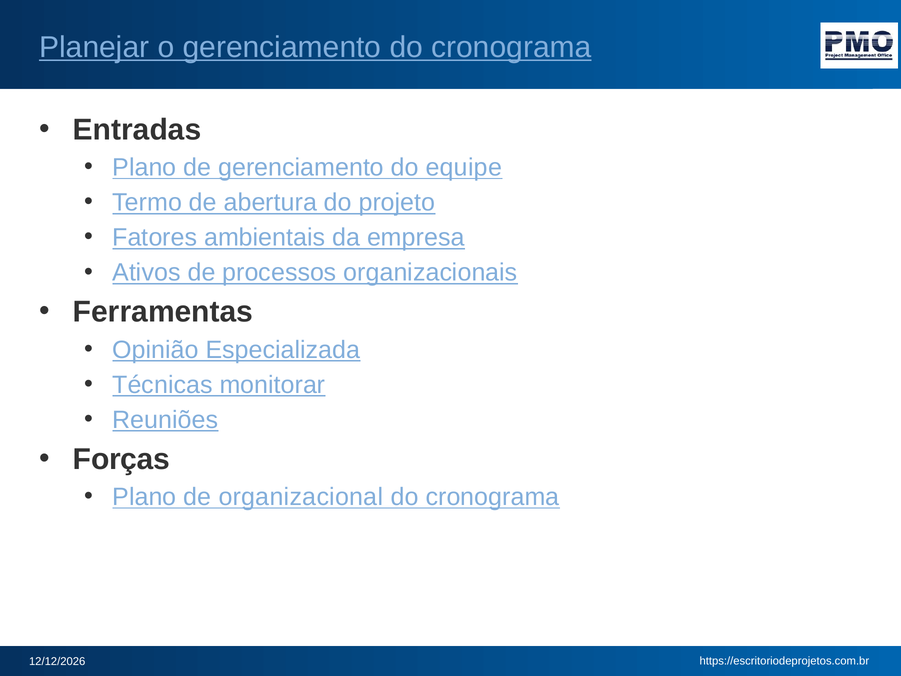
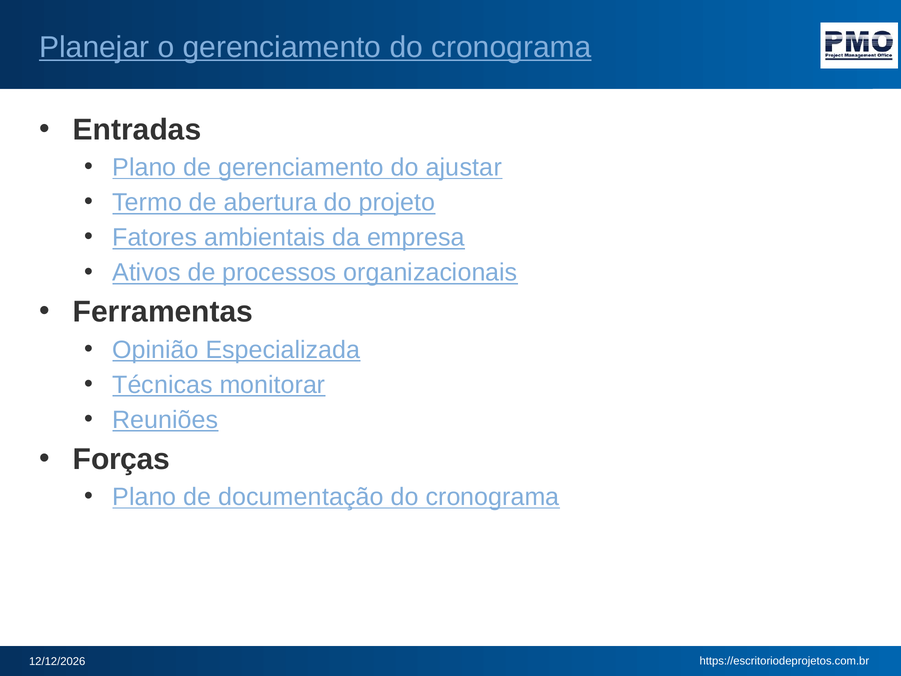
equipe: equipe -> ajustar
organizacional: organizacional -> documentação
